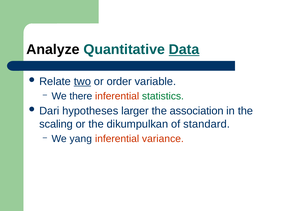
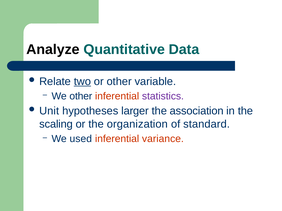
Data underline: present -> none
or order: order -> other
We there: there -> other
statistics colour: green -> purple
Dari: Dari -> Unit
dikumpulkan: dikumpulkan -> organization
yang: yang -> used
